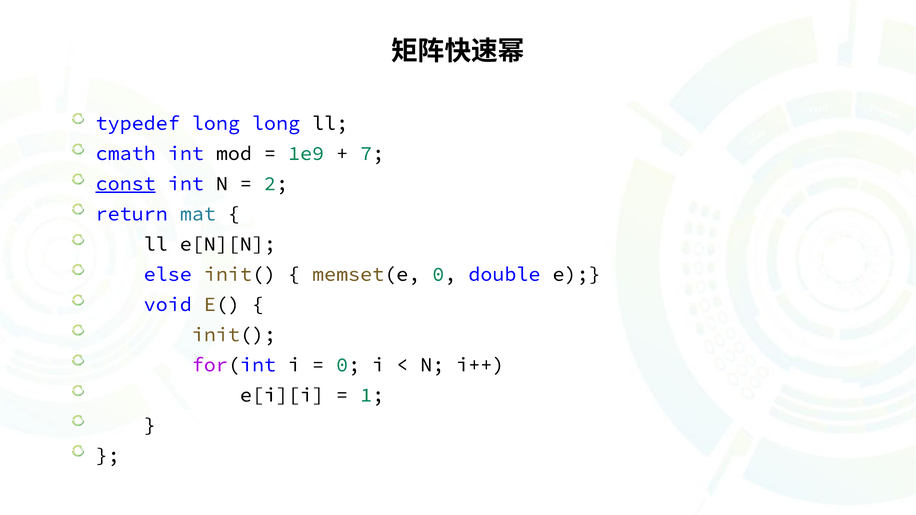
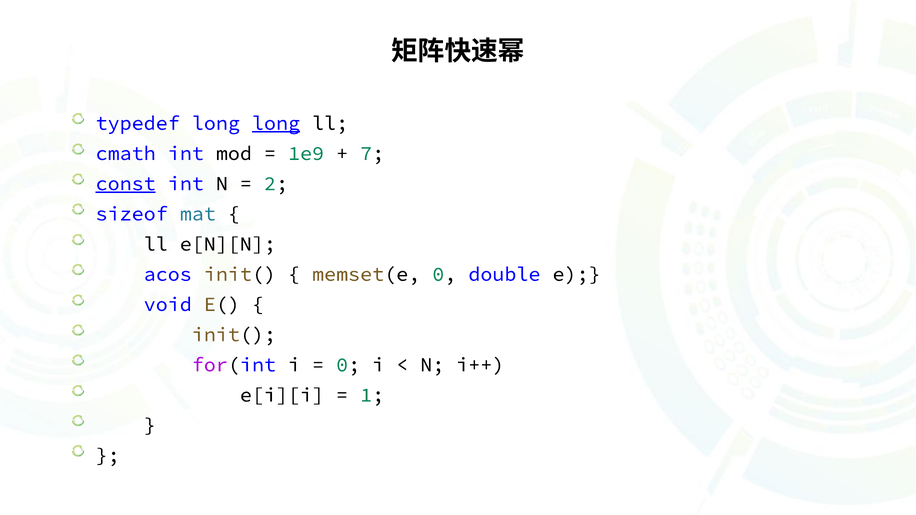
long at (276, 123) underline: none -> present
return: return -> sizeof
else: else -> acos
